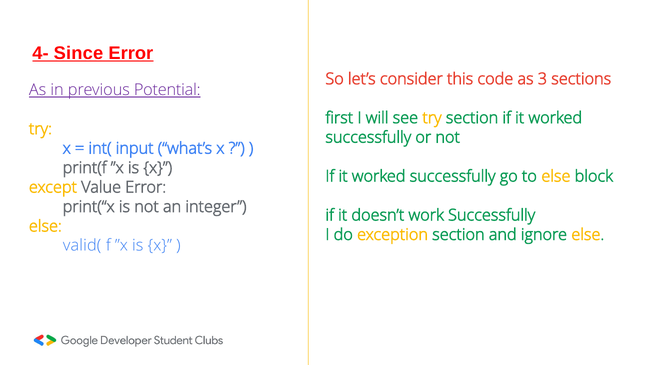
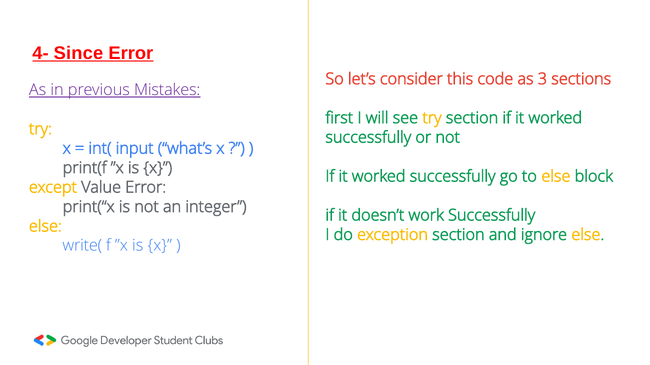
Potential: Potential -> Mistakes
valid(: valid( -> write(
